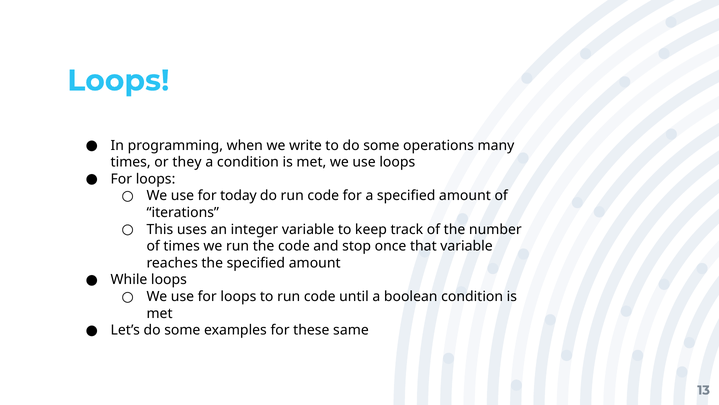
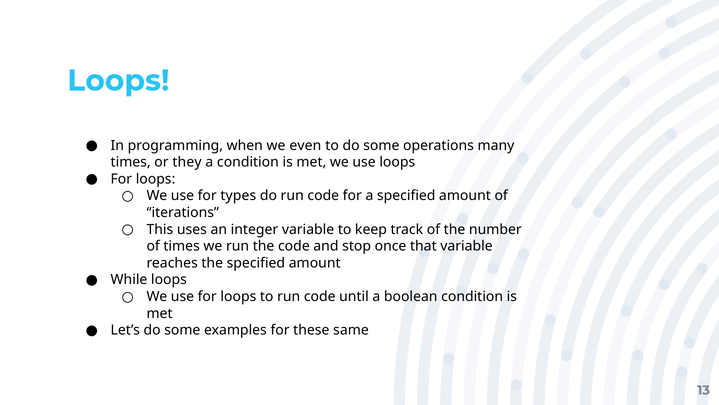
write: write -> even
today: today -> types
